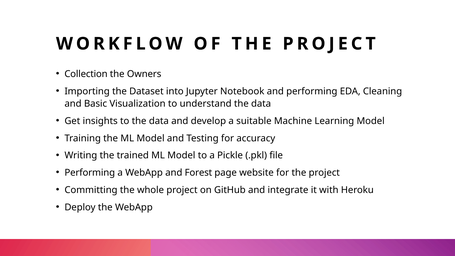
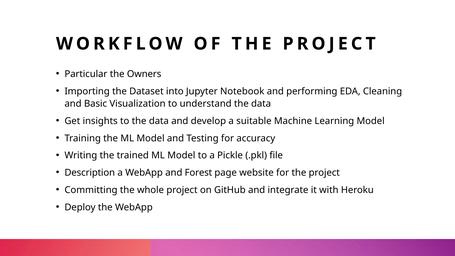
Collection: Collection -> Particular
Performing at (90, 173): Performing -> Description
